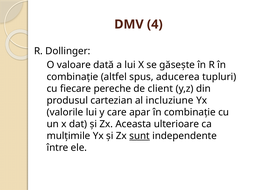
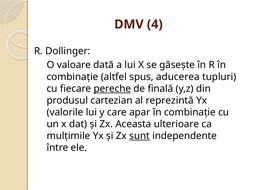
pereche underline: none -> present
client: client -> finală
incluziune: incluziune -> reprezintă
